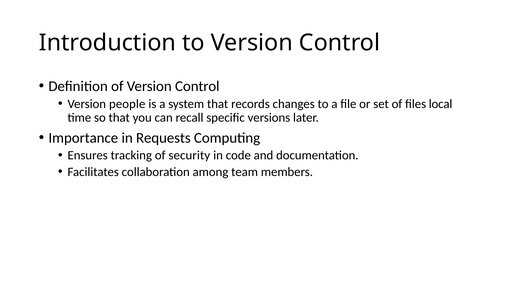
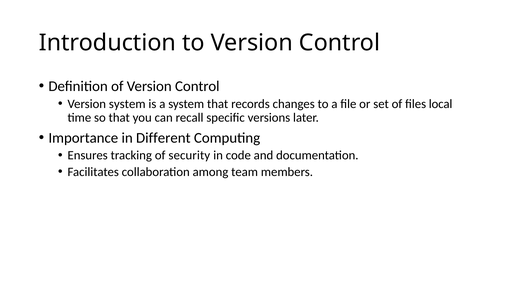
Version people: people -> system
Requests: Requests -> Different
